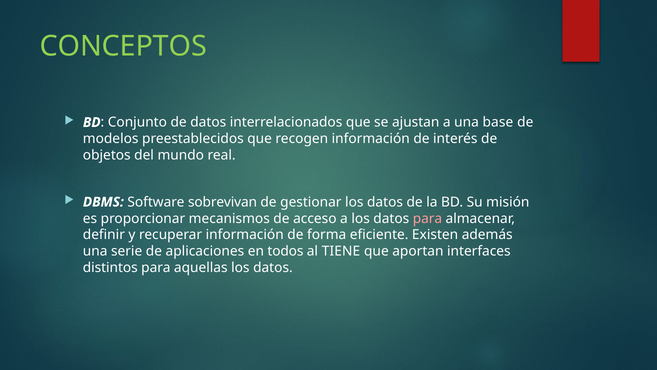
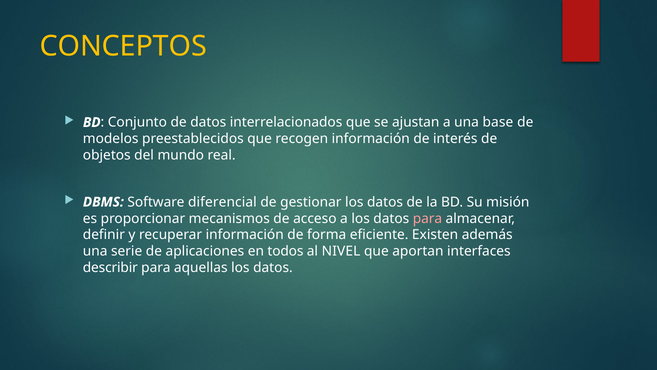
CONCEPTOS colour: light green -> yellow
sobrevivan: sobrevivan -> diferencial
TIENE: TIENE -> NIVEL
distintos: distintos -> describir
